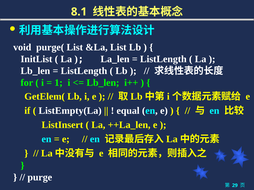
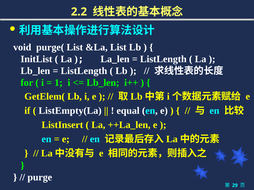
8.1: 8.1 -> 2.2
